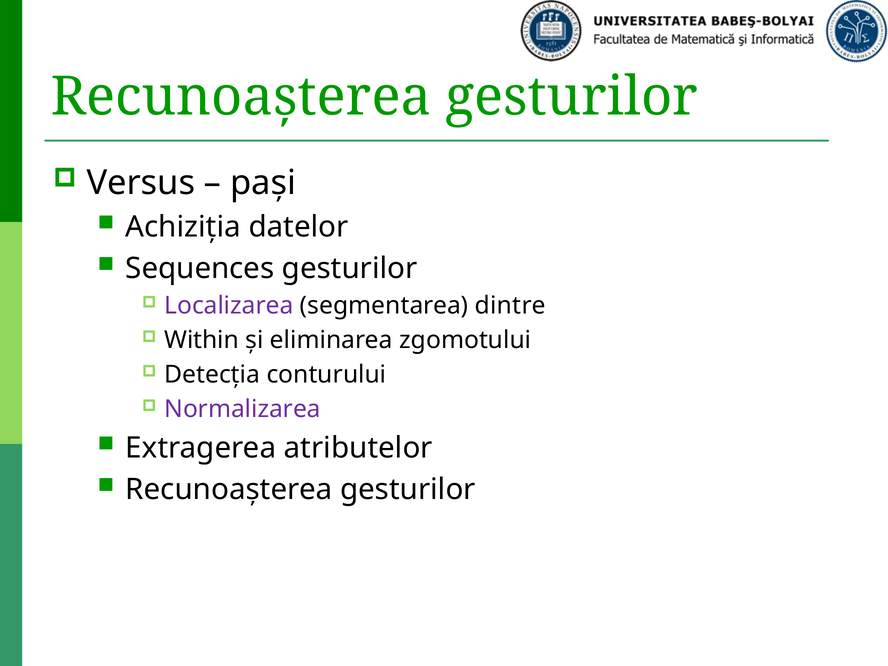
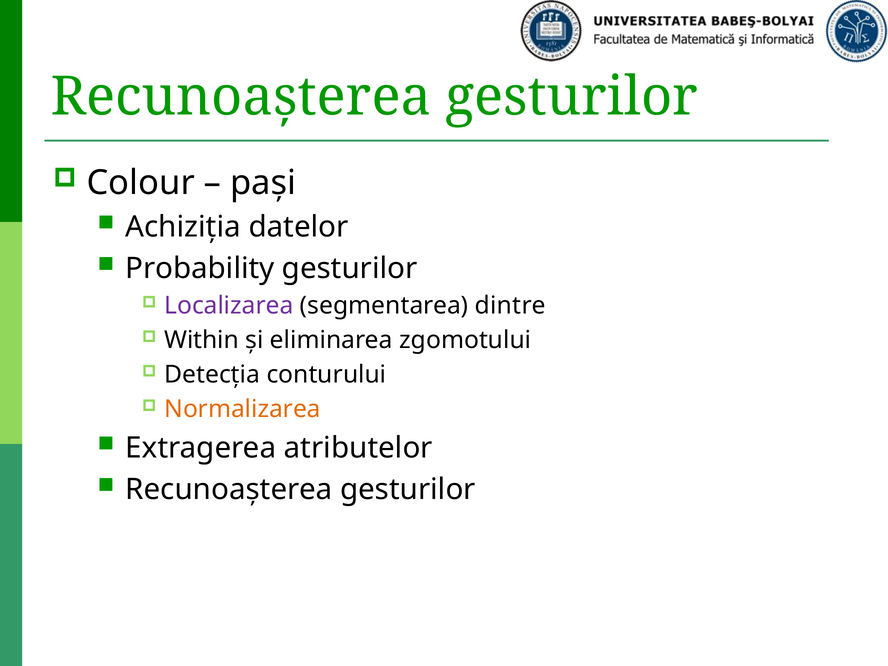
Versus: Versus -> Colour
Sequences: Sequences -> Probability
Normalizarea colour: purple -> orange
